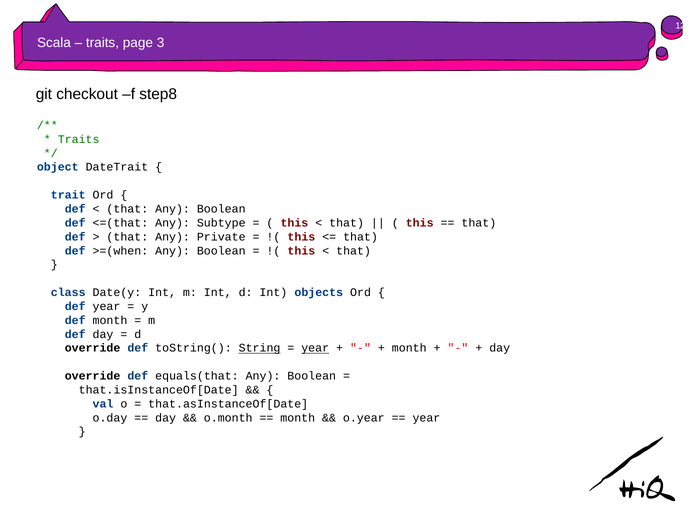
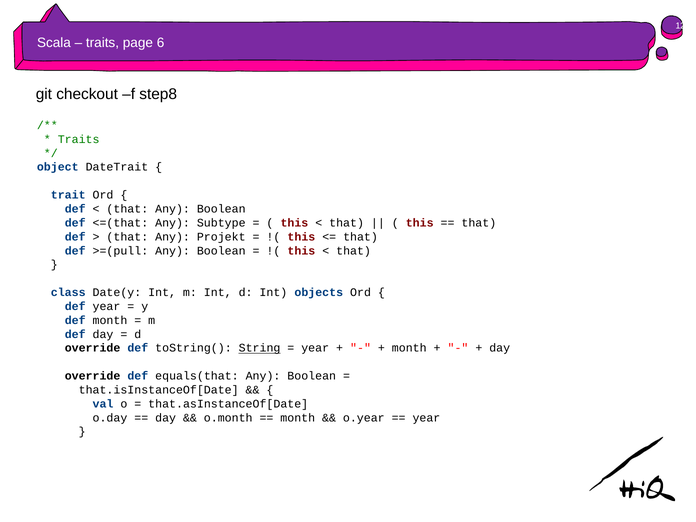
3: 3 -> 6
Private: Private -> Projekt
>=(when: >=(when -> >=(pull
year at (315, 348) underline: present -> none
